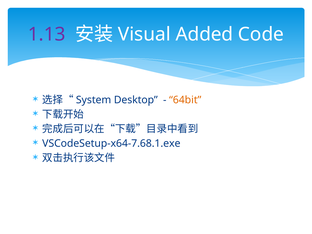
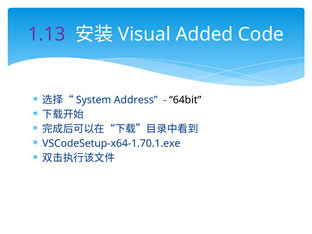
Desktop: Desktop -> Address
64bit colour: orange -> black
VSCodeSetup-x64-7.68.1.exe: VSCodeSetup-x64-7.68.1.exe -> VSCodeSetup-x64-1.70.1.exe
